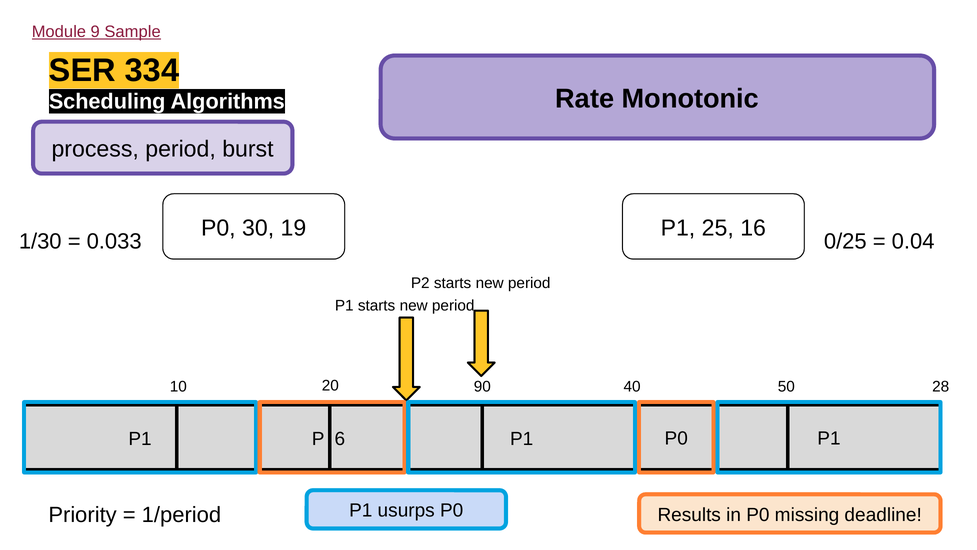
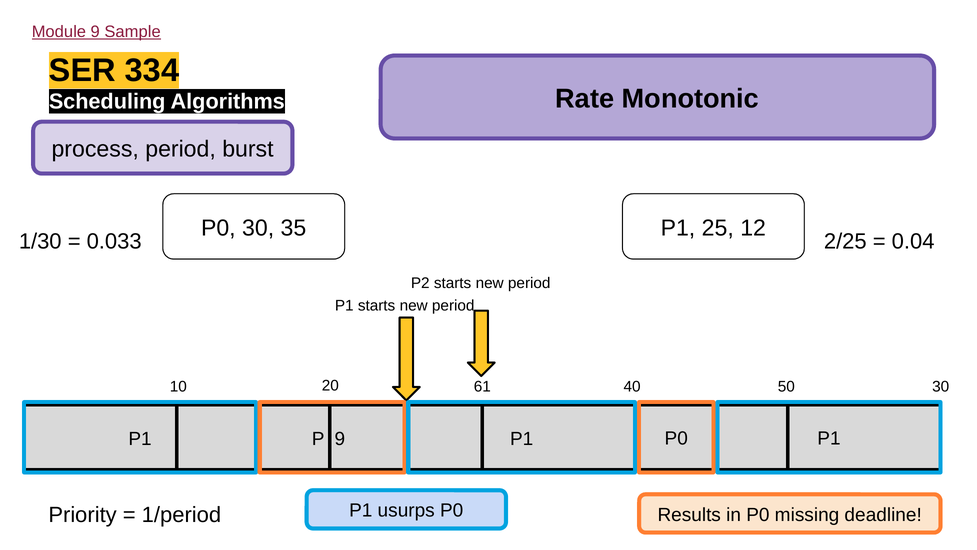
19: 19 -> 35
16: 16 -> 12
0/25: 0/25 -> 2/25
90: 90 -> 61
50 28: 28 -> 30
P 6: 6 -> 9
